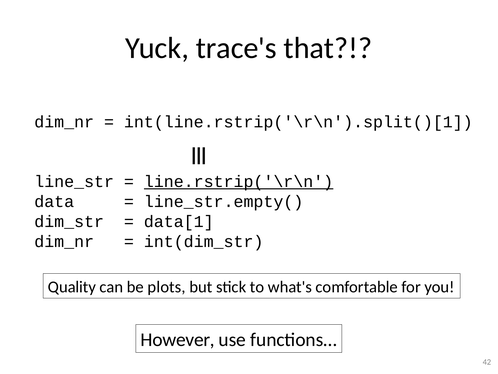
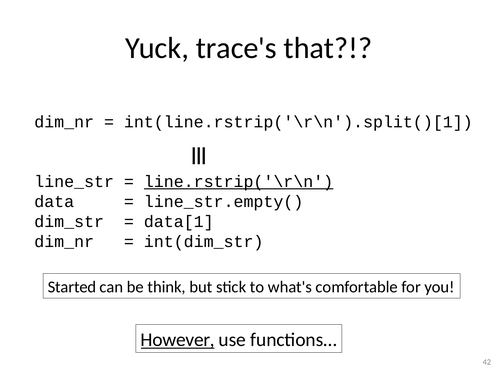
Quality: Quality -> Started
plots: plots -> think
However underline: none -> present
